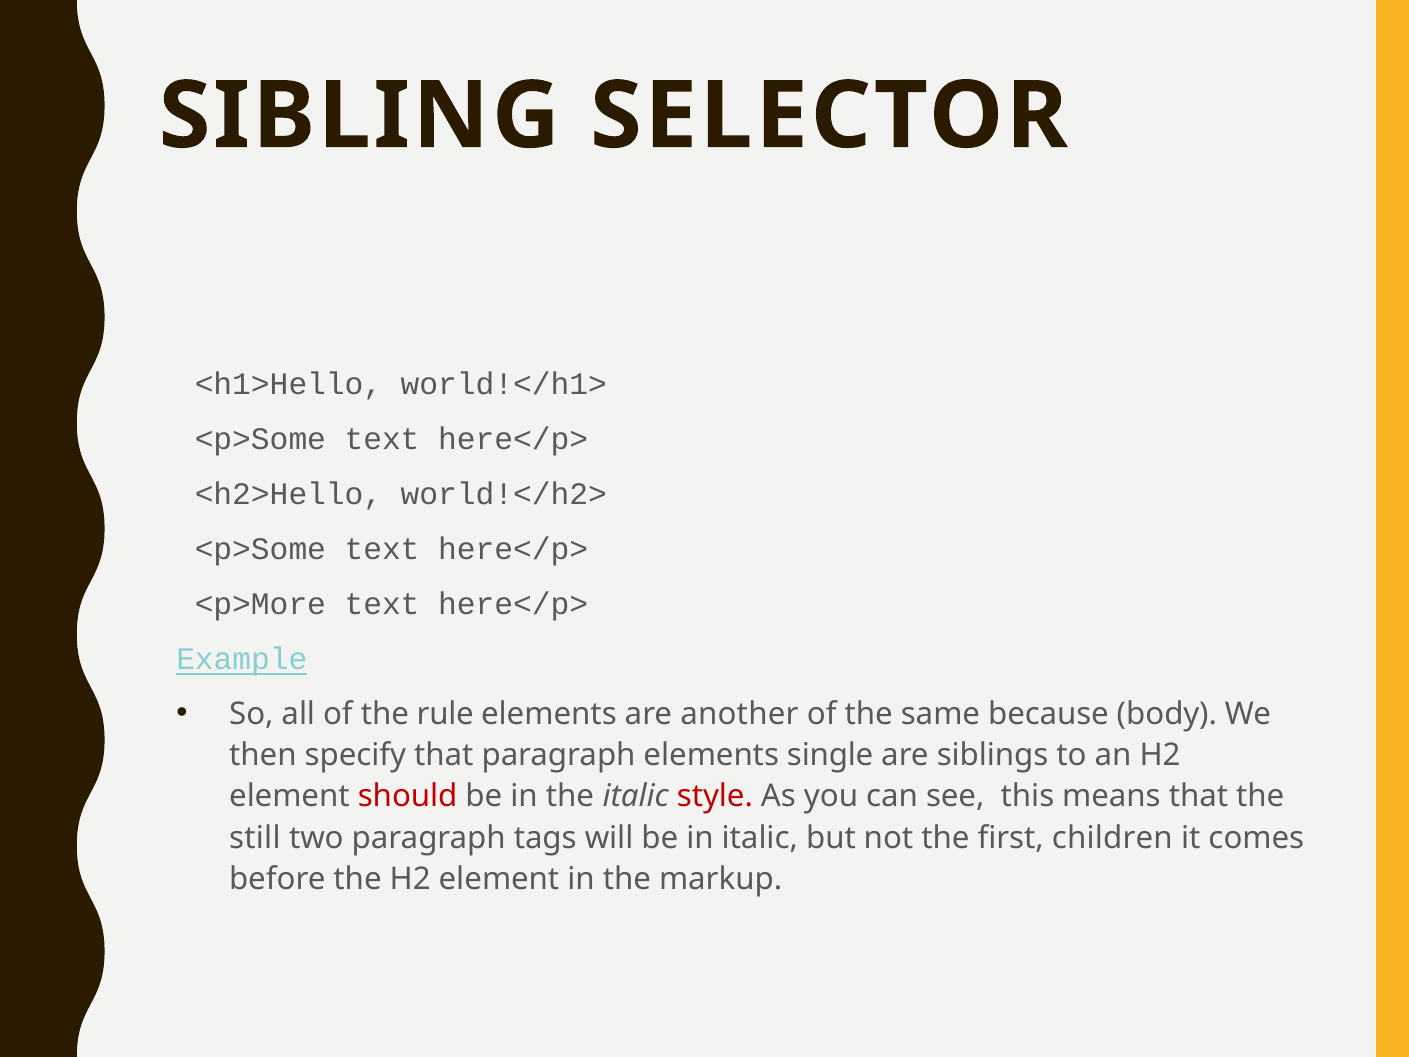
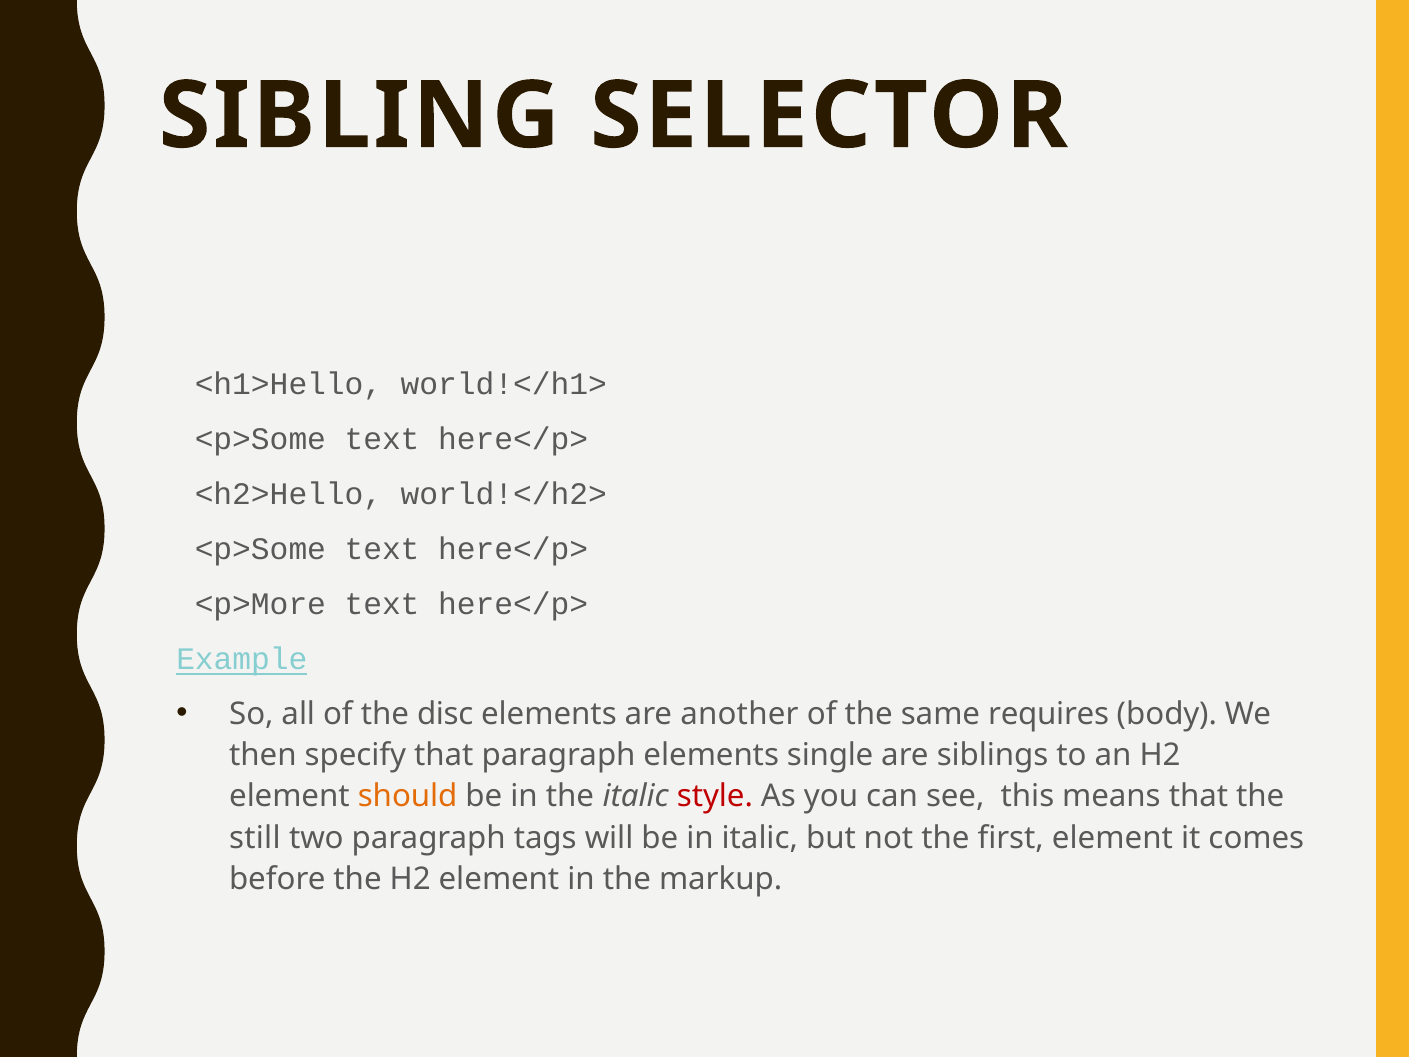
rule: rule -> disc
because: because -> requires
should colour: red -> orange
first children: children -> element
